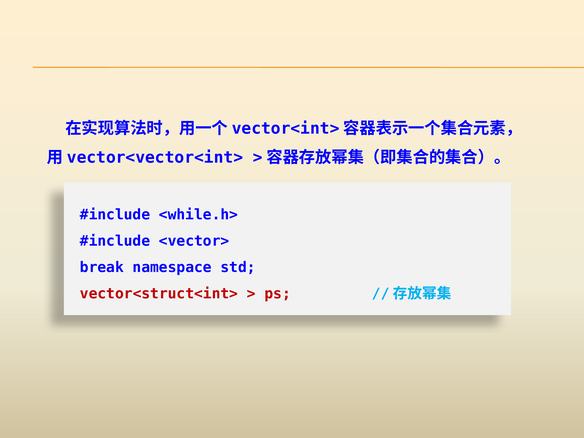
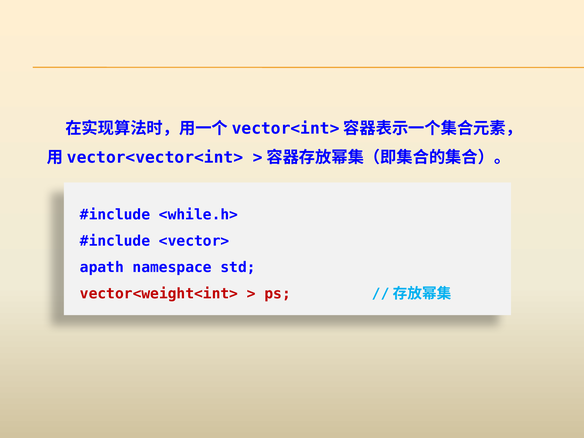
break: break -> apath
vector<struct<int>: vector<struct<int> -> vector<weight<int>
